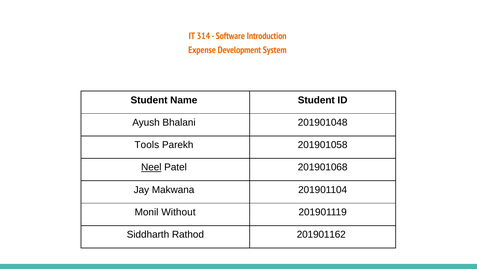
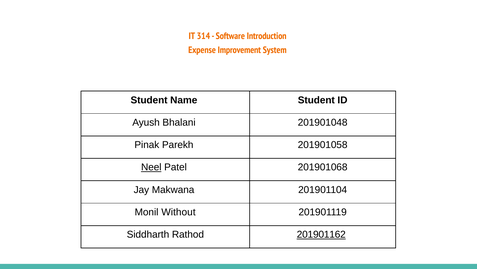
Development: Development -> Improvement
Tools: Tools -> Pinak
201901162 underline: none -> present
